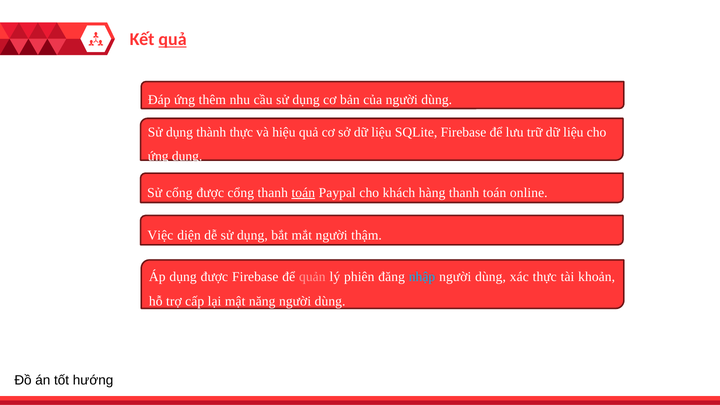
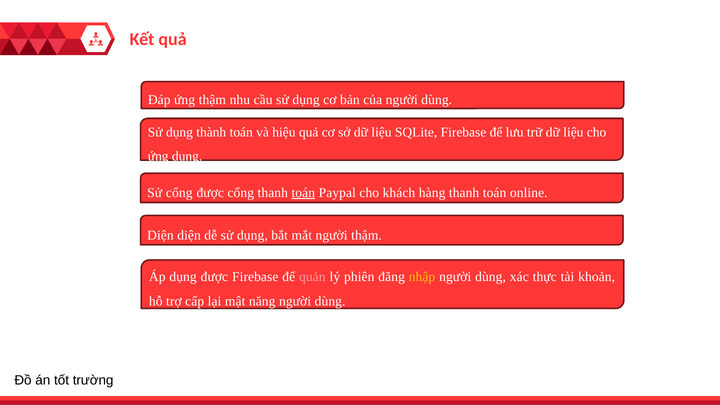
quả at (173, 39) underline: present -> none
ứng thêm: thêm -> thậm
thành thực: thực -> toán
Việc at (160, 235): Việc -> Diện
nhập colour: light blue -> yellow
hướng: hướng -> trường
